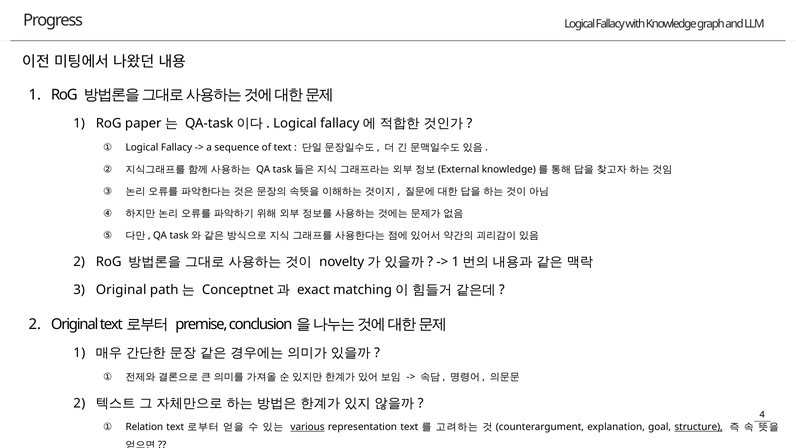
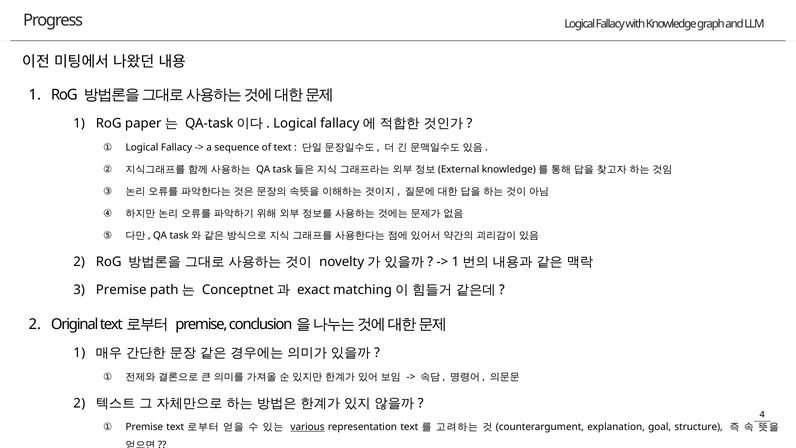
Original at (121, 290): Original -> Premise
Relation at (144, 427): Relation -> Premise
structure underline: present -> none
